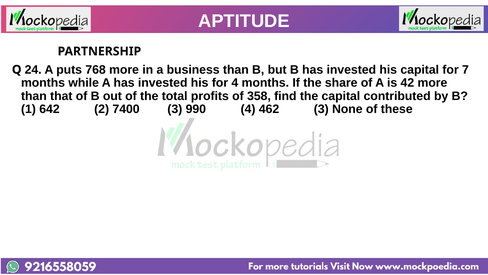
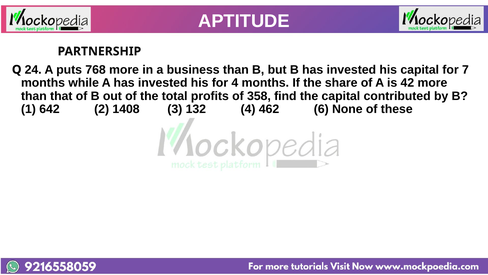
7400: 7400 -> 1408
990: 990 -> 132
462 3: 3 -> 6
